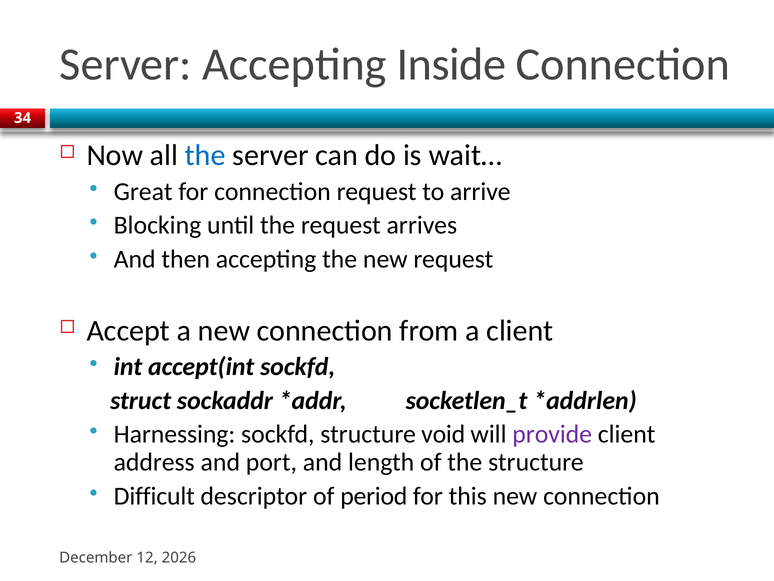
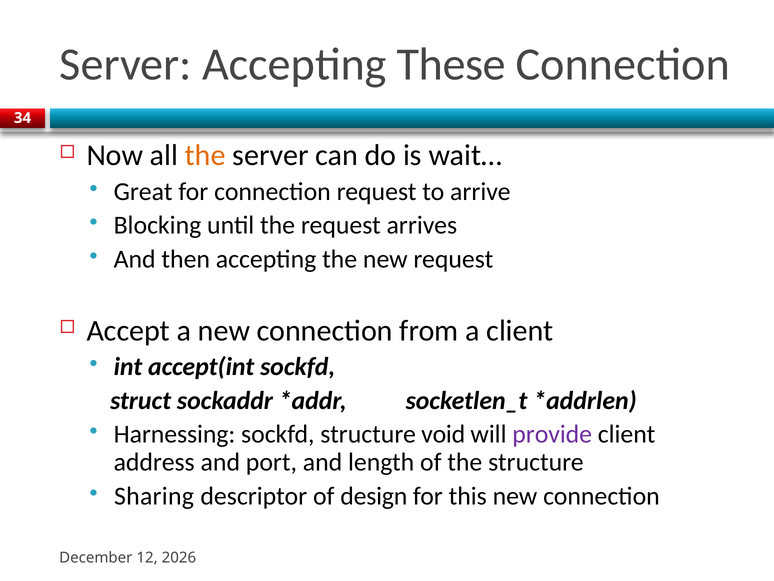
Inside: Inside -> These
the at (205, 155) colour: blue -> orange
Difficult: Difficult -> Sharing
period: period -> design
